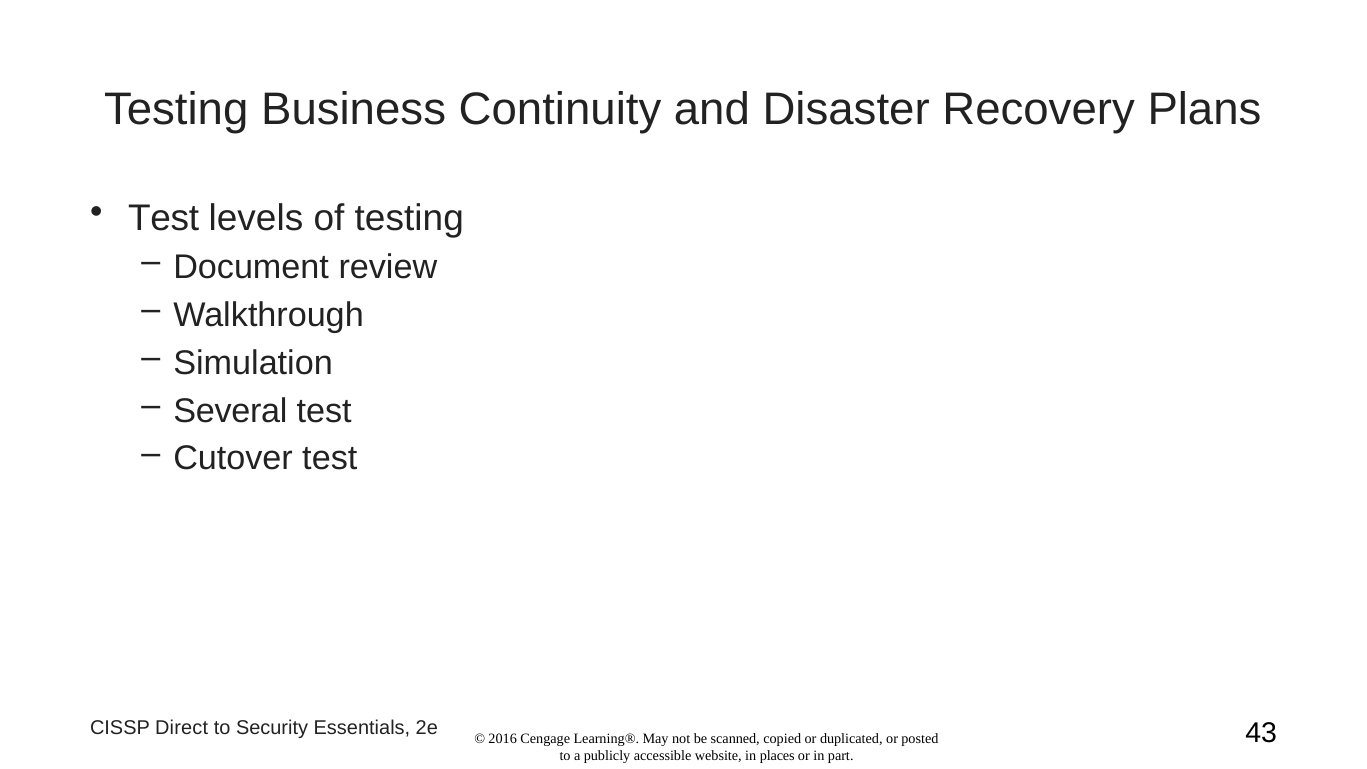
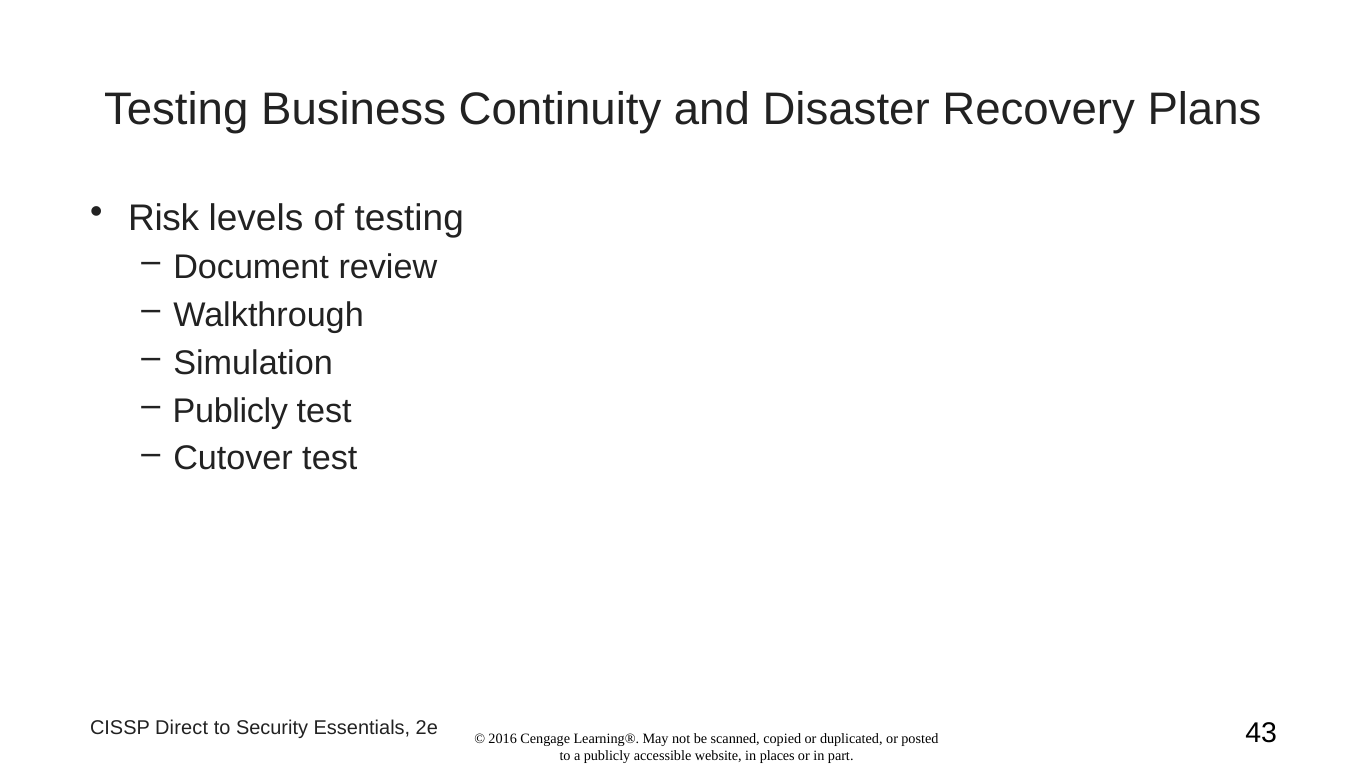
Test at (164, 218): Test -> Risk
Several at (230, 411): Several -> Publicly
